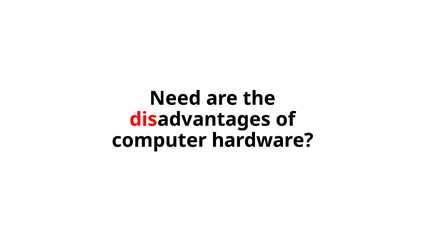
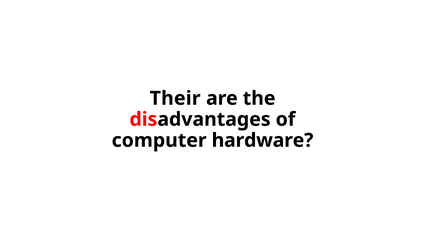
Need: Need -> Their
